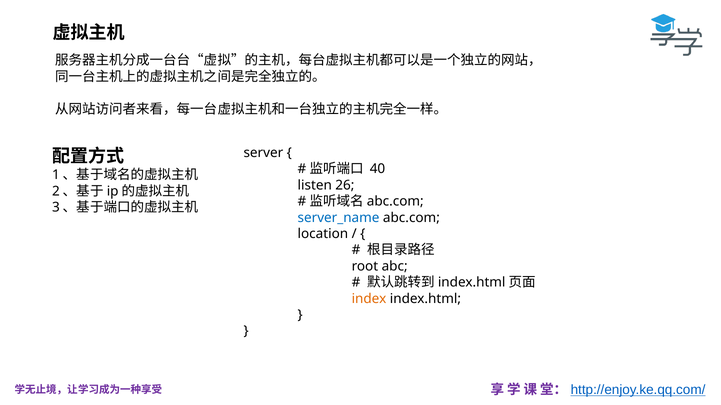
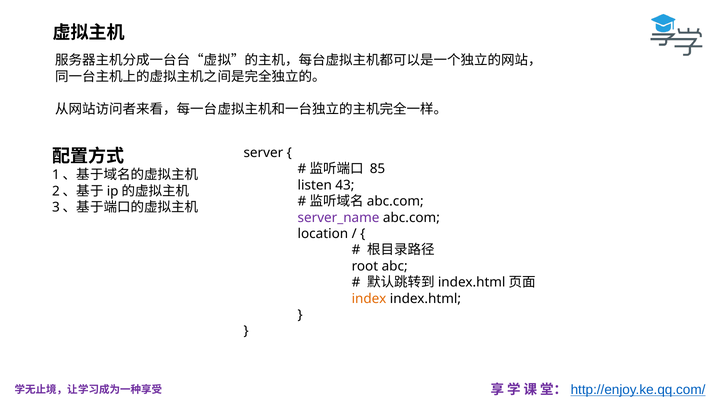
40: 40 -> 85
26: 26 -> 43
server_name colour: blue -> purple
